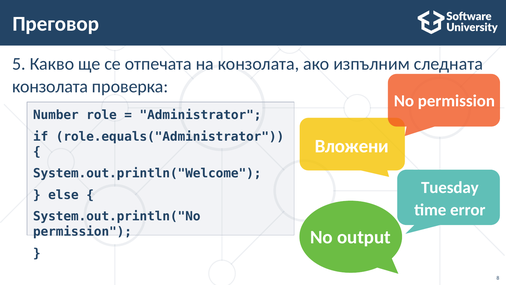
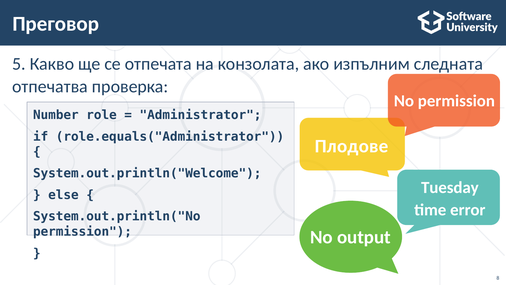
конзолата at (50, 87): конзолата -> отпечатва
Вложени: Вложени -> Плодове
